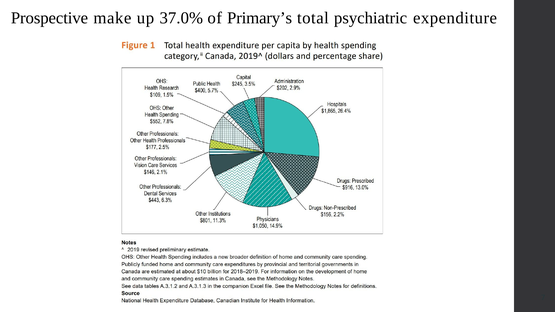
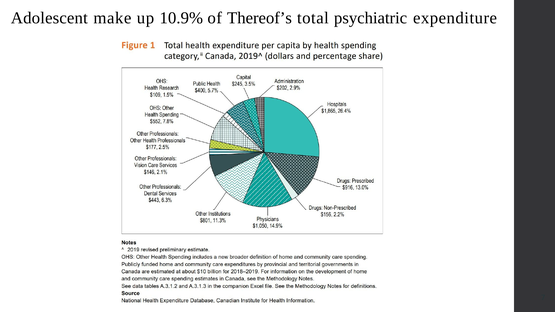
Prospective: Prospective -> Adolescent
37.0%: 37.0% -> 10.9%
Primary’s: Primary’s -> Thereof’s
